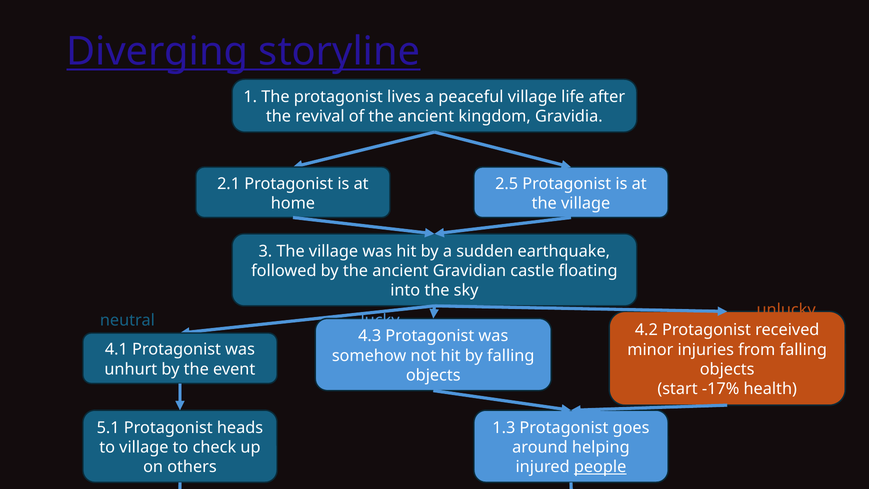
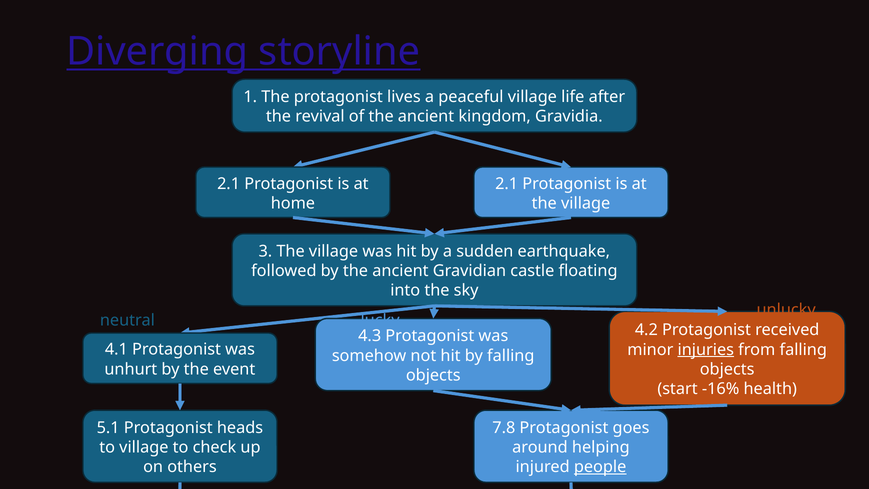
2.5 at (507, 184): 2.5 -> 2.1
injuries underline: none -> present
-17%: -17% -> -16%
1.3: 1.3 -> 7.8
